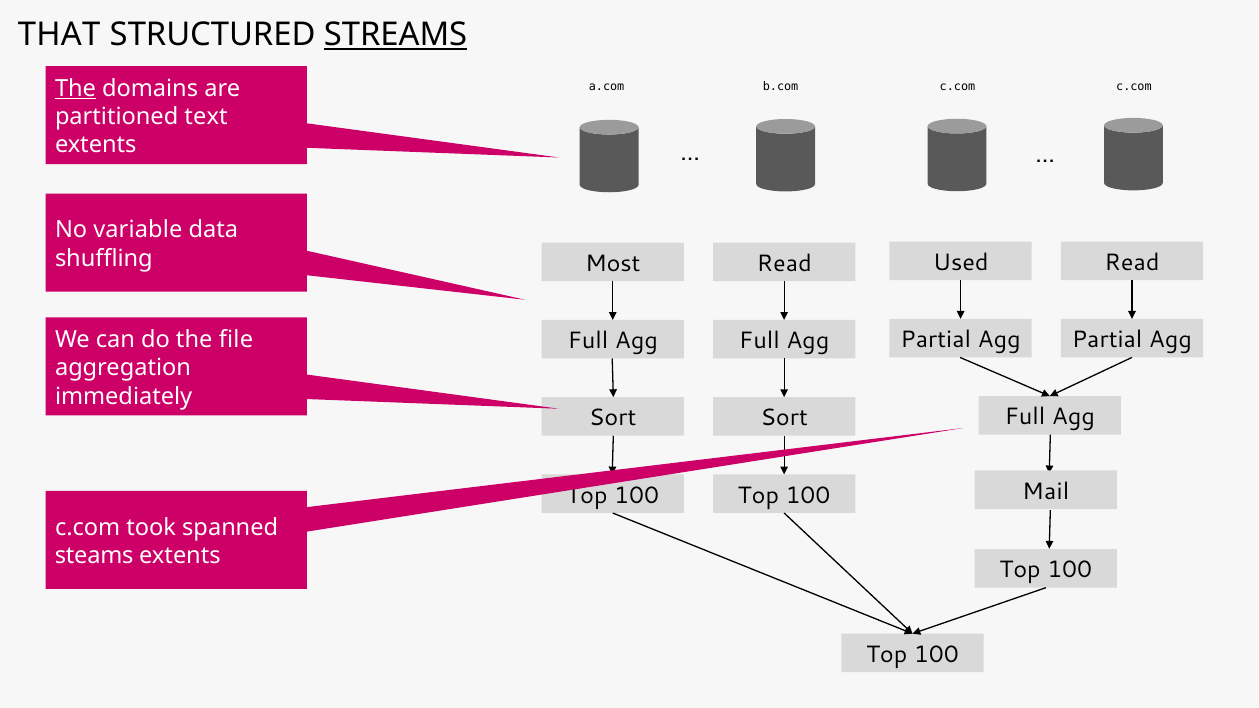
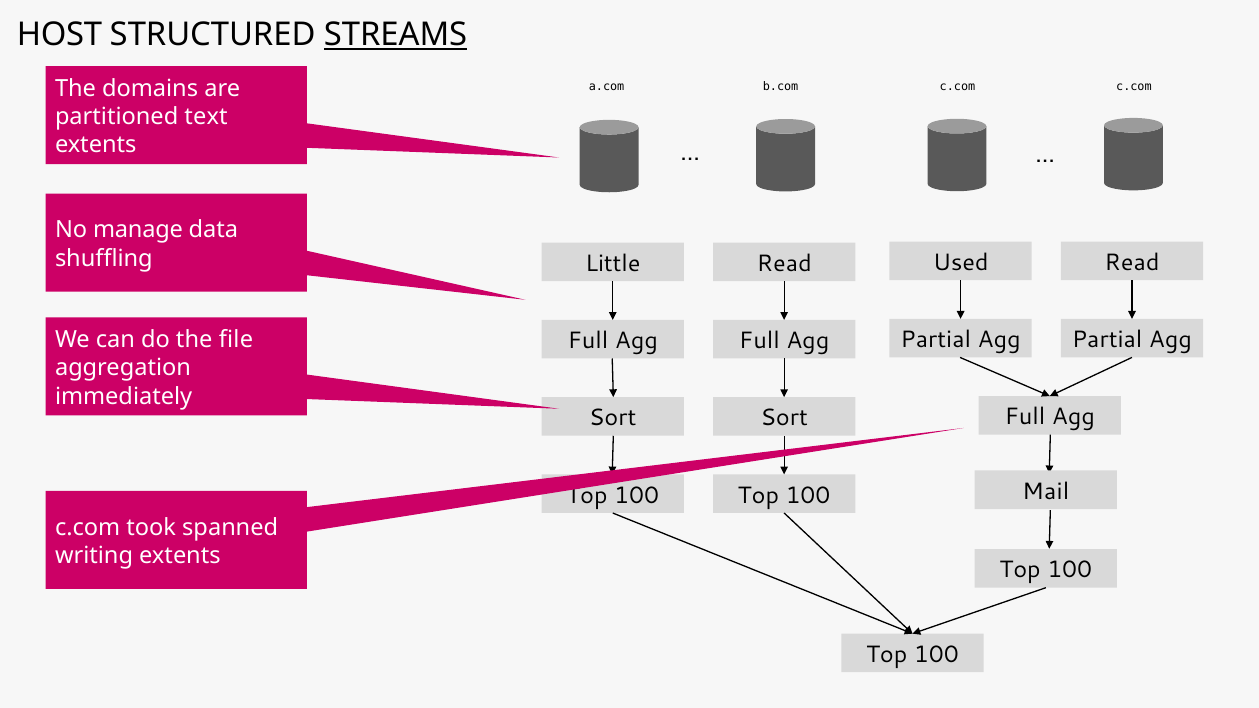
THAT: THAT -> HOST
The at (76, 88) underline: present -> none
variable: variable -> manage
Most: Most -> Little
steams: steams -> writing
